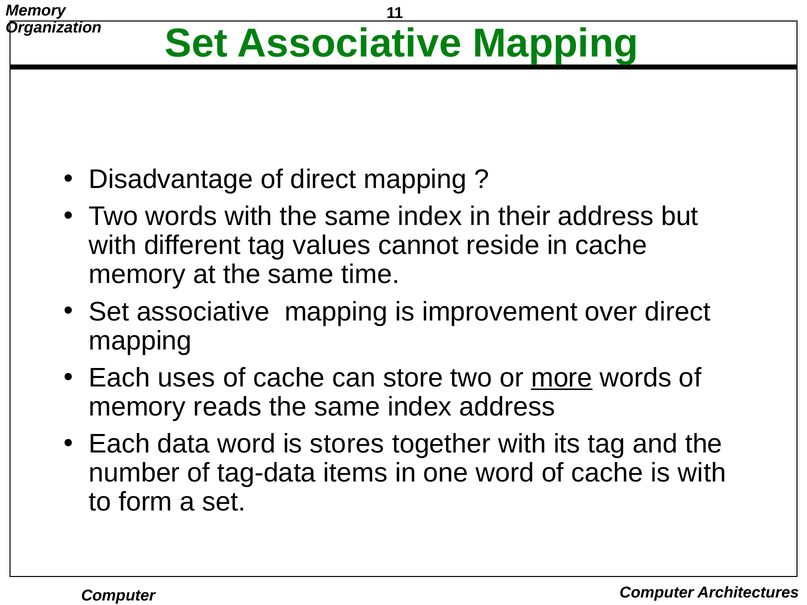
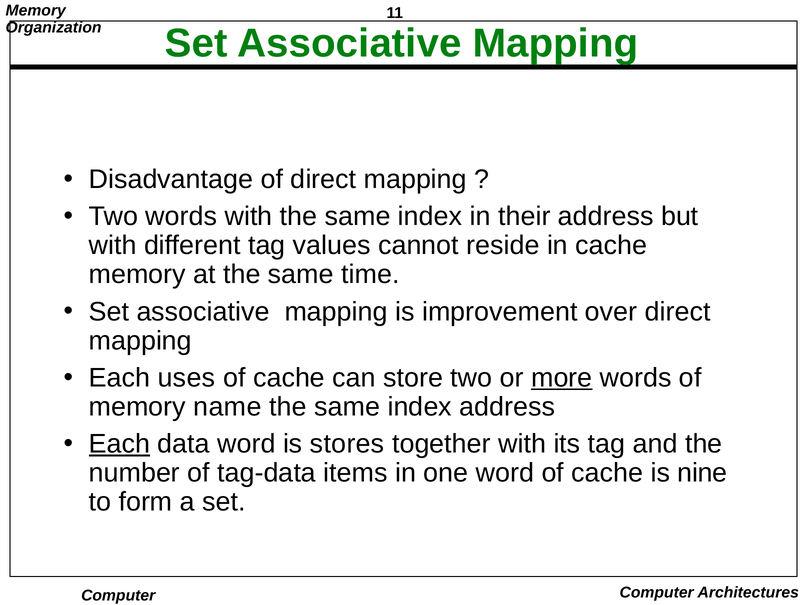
reads: reads -> name
Each at (119, 444) underline: none -> present
is with: with -> nine
